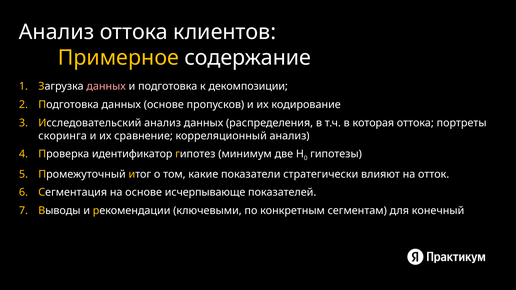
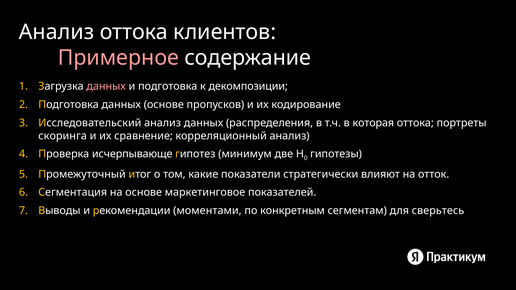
Примерное colour: yellow -> pink
идентификатор: идентификатор -> исчерпывающе
исчерпывающе: исчерпывающе -> маркетинговое
ключевыми: ключевыми -> моментами
конечный: конечный -> сверьтесь
